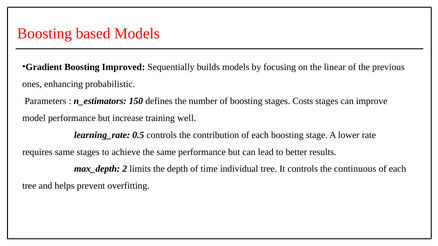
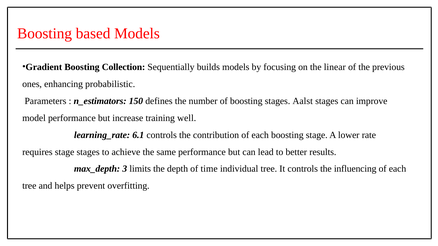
Improved: Improved -> Collection
Costs: Costs -> Aalst
0.5: 0.5 -> 6.1
requires same: same -> stage
2: 2 -> 3
continuous: continuous -> influencing
